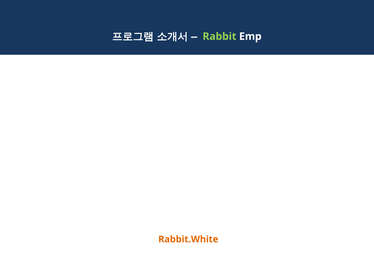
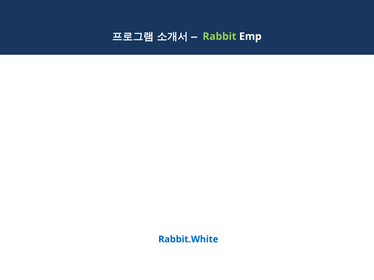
Rabbit.White colour: orange -> blue
